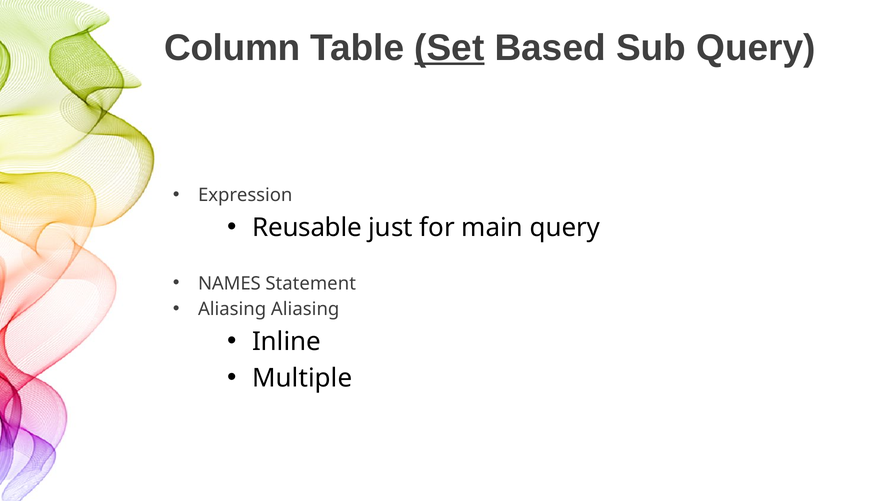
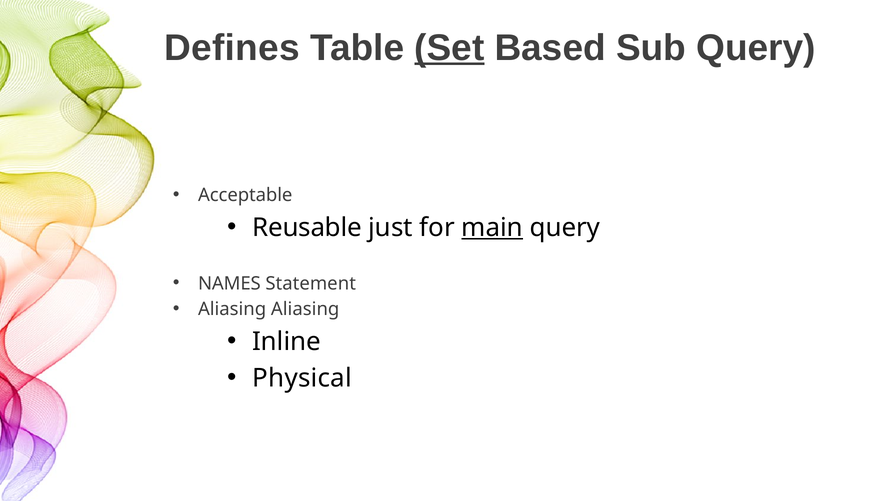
Column: Column -> Defines
Expression: Expression -> Acceptable
main underline: none -> present
Multiple: Multiple -> Physical
